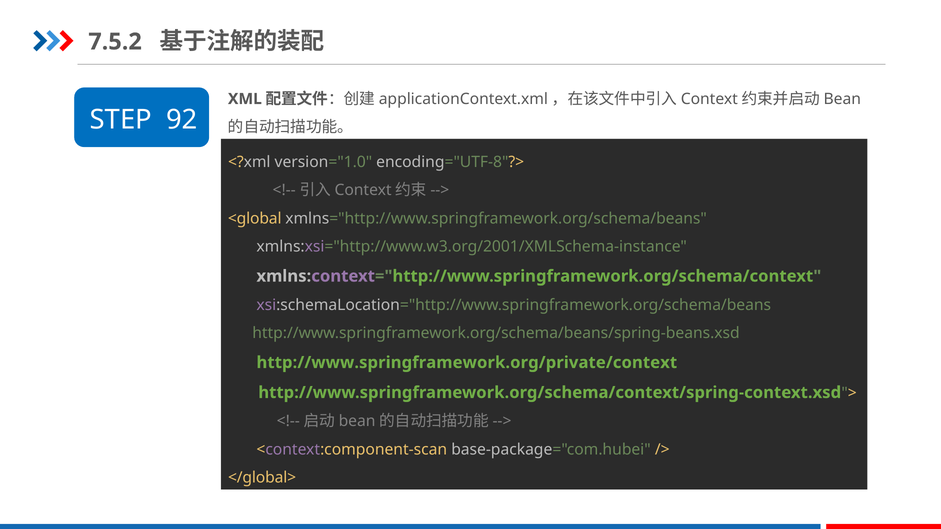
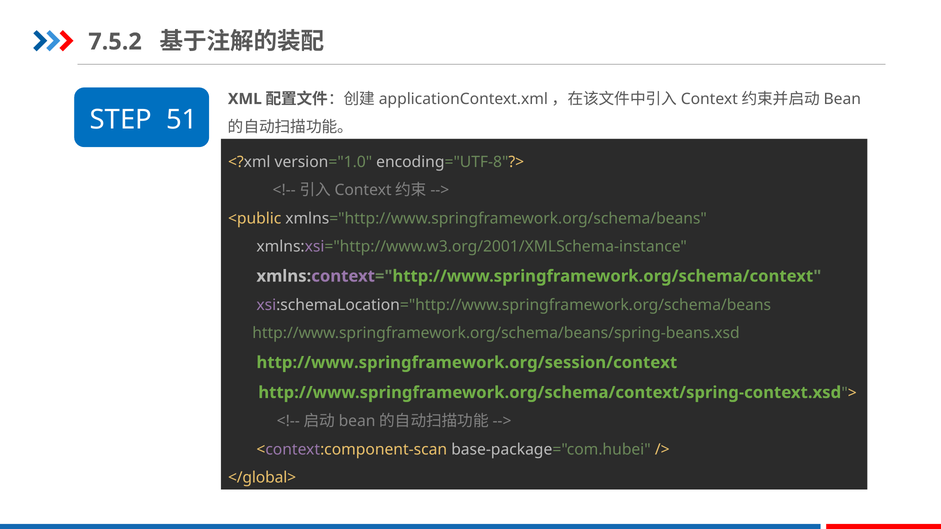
92: 92 -> 51
<global: <global -> <public
http://www.springframework.org/private/context: http://www.springframework.org/private/context -> http://www.springframework.org/session/context
